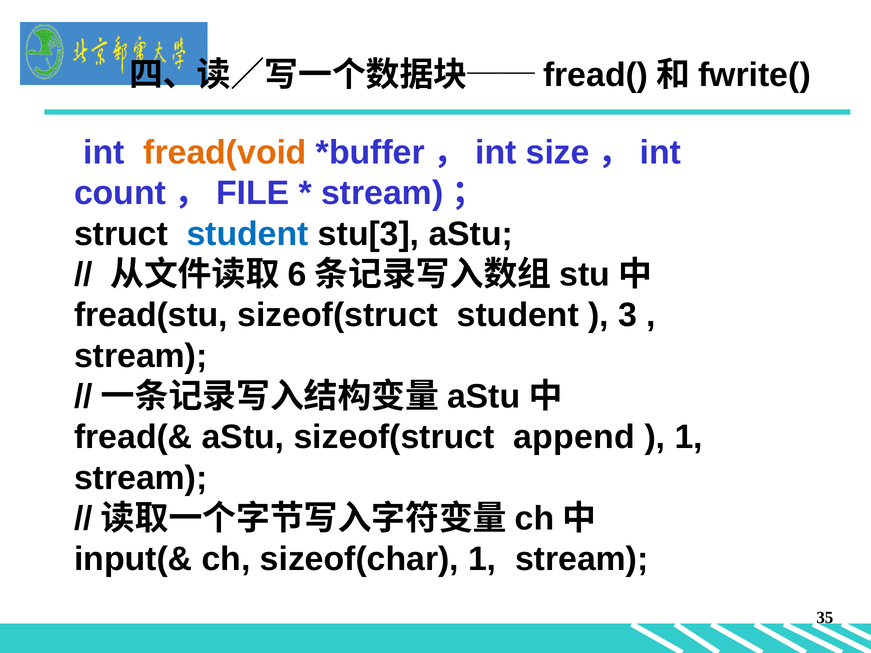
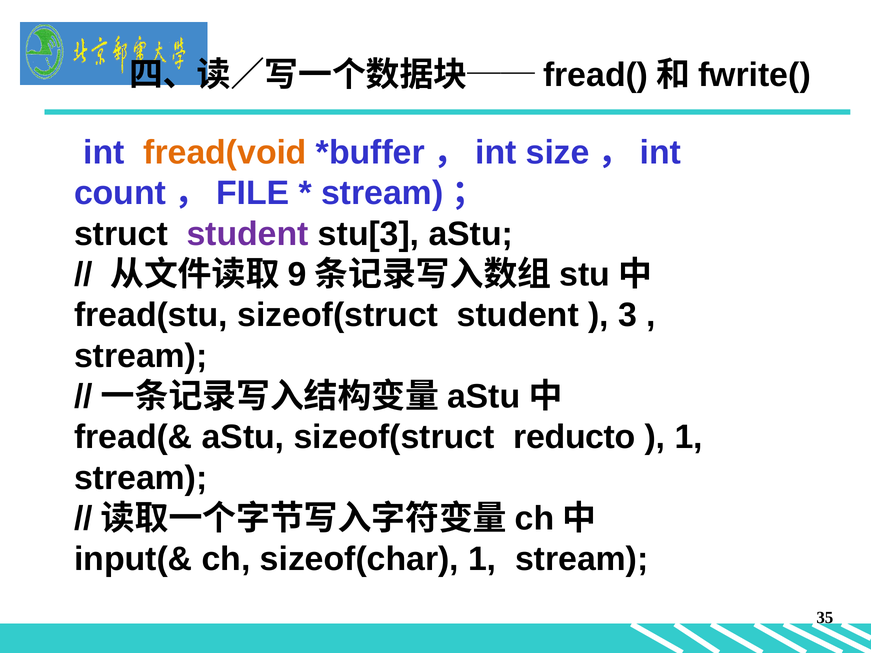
student at (248, 234) colour: blue -> purple
6: 6 -> 9
append: append -> reducto
